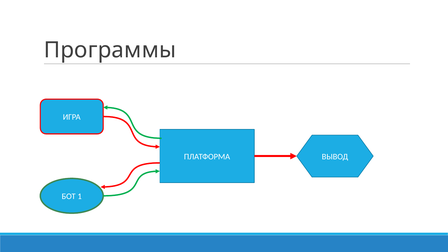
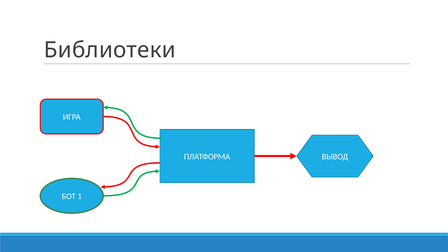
Программы: Программы -> Библиотеки
